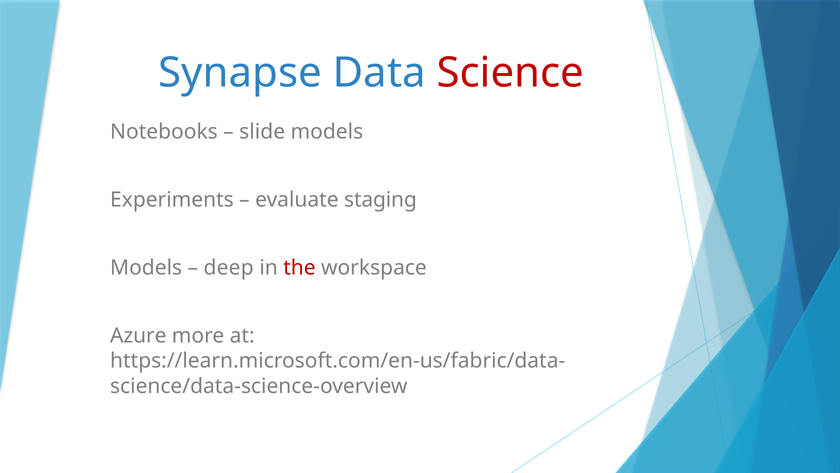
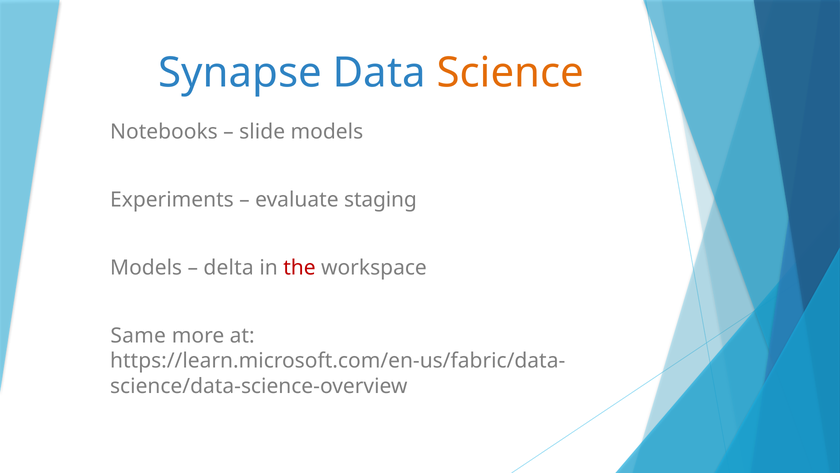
Science colour: red -> orange
deep: deep -> delta
Azure: Azure -> Same
